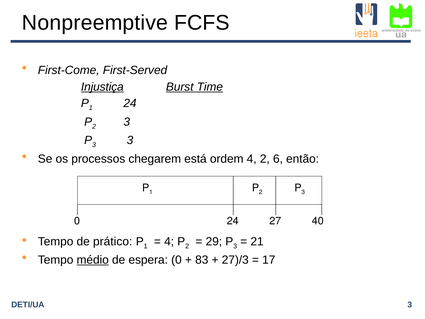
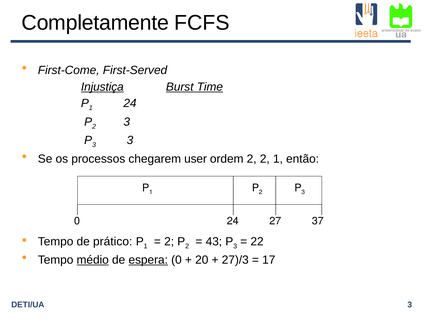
Nonpreemptive: Nonpreemptive -> Completamente
está: está -> user
ordem 4: 4 -> 2
2 6: 6 -> 1
40: 40 -> 37
4 at (169, 241): 4 -> 2
29: 29 -> 43
21: 21 -> 22
espera underline: none -> present
83: 83 -> 20
